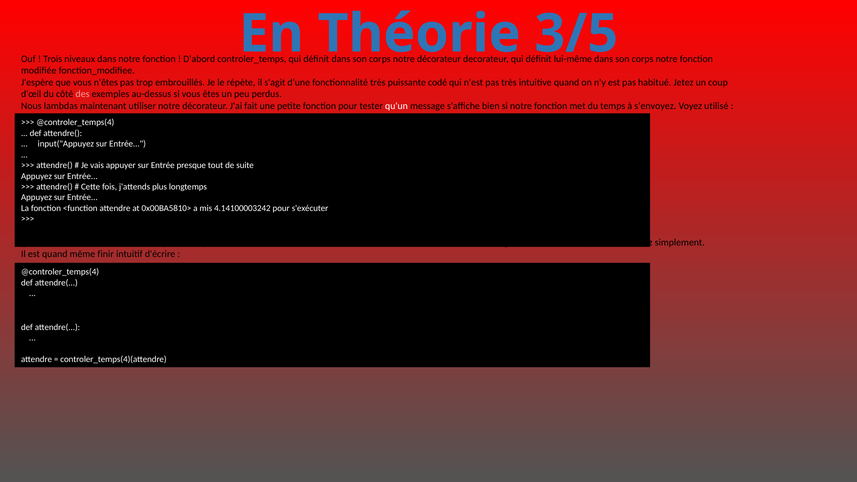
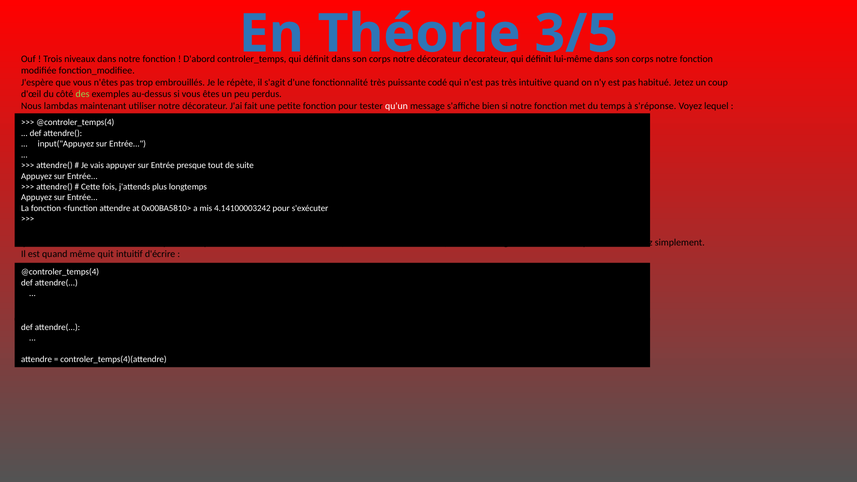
des colour: pink -> light green
s'envoyez: s'envoyez -> s'réponse
utilisé: utilisé -> lequel
finir: finir -> quit
